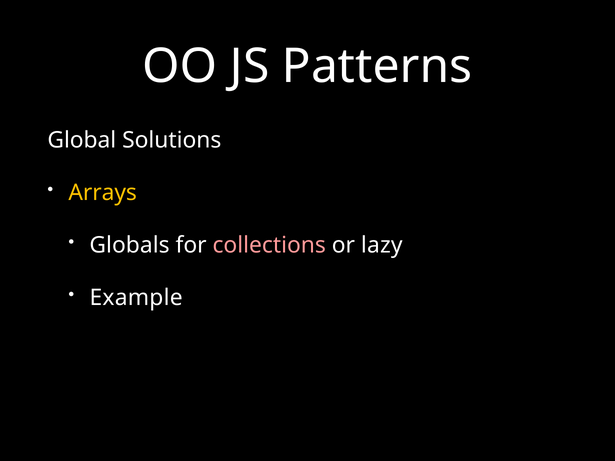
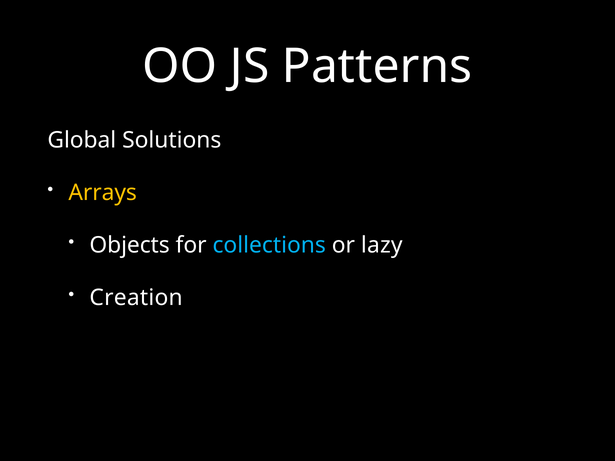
Globals: Globals -> Objects
collections colour: pink -> light blue
Example: Example -> Creation
